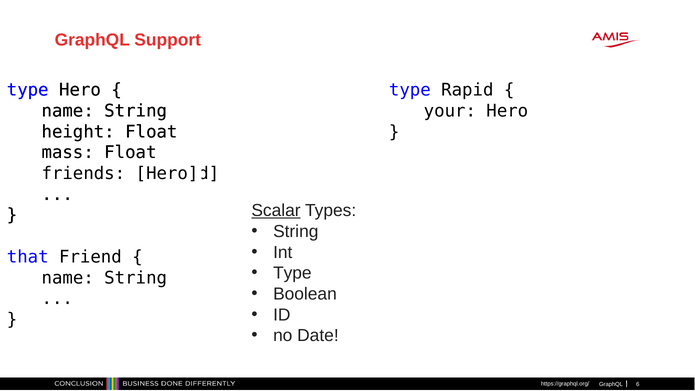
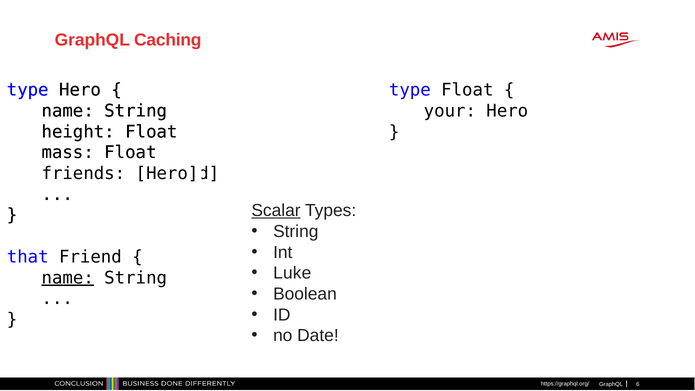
Support: Support -> Caching
type Rapid: Rapid -> Float
Type at (292, 273): Type -> Luke
name at (68, 278) underline: none -> present
